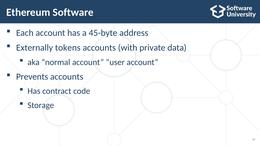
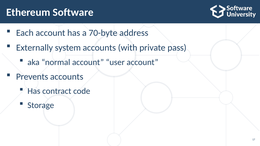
45-byte: 45-byte -> 70-byte
tokens: tokens -> system
data: data -> pass
